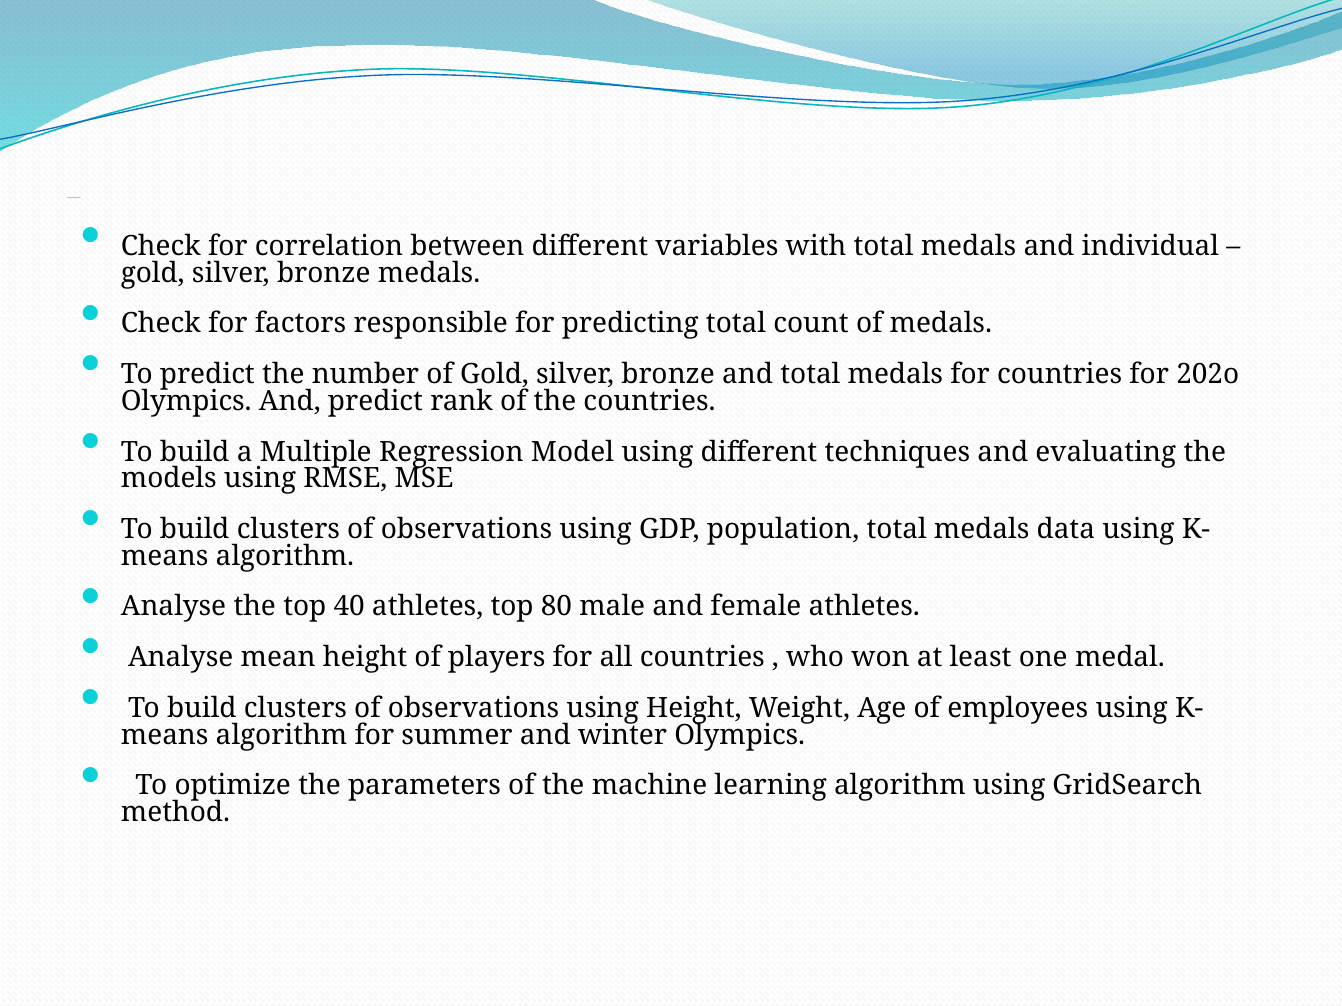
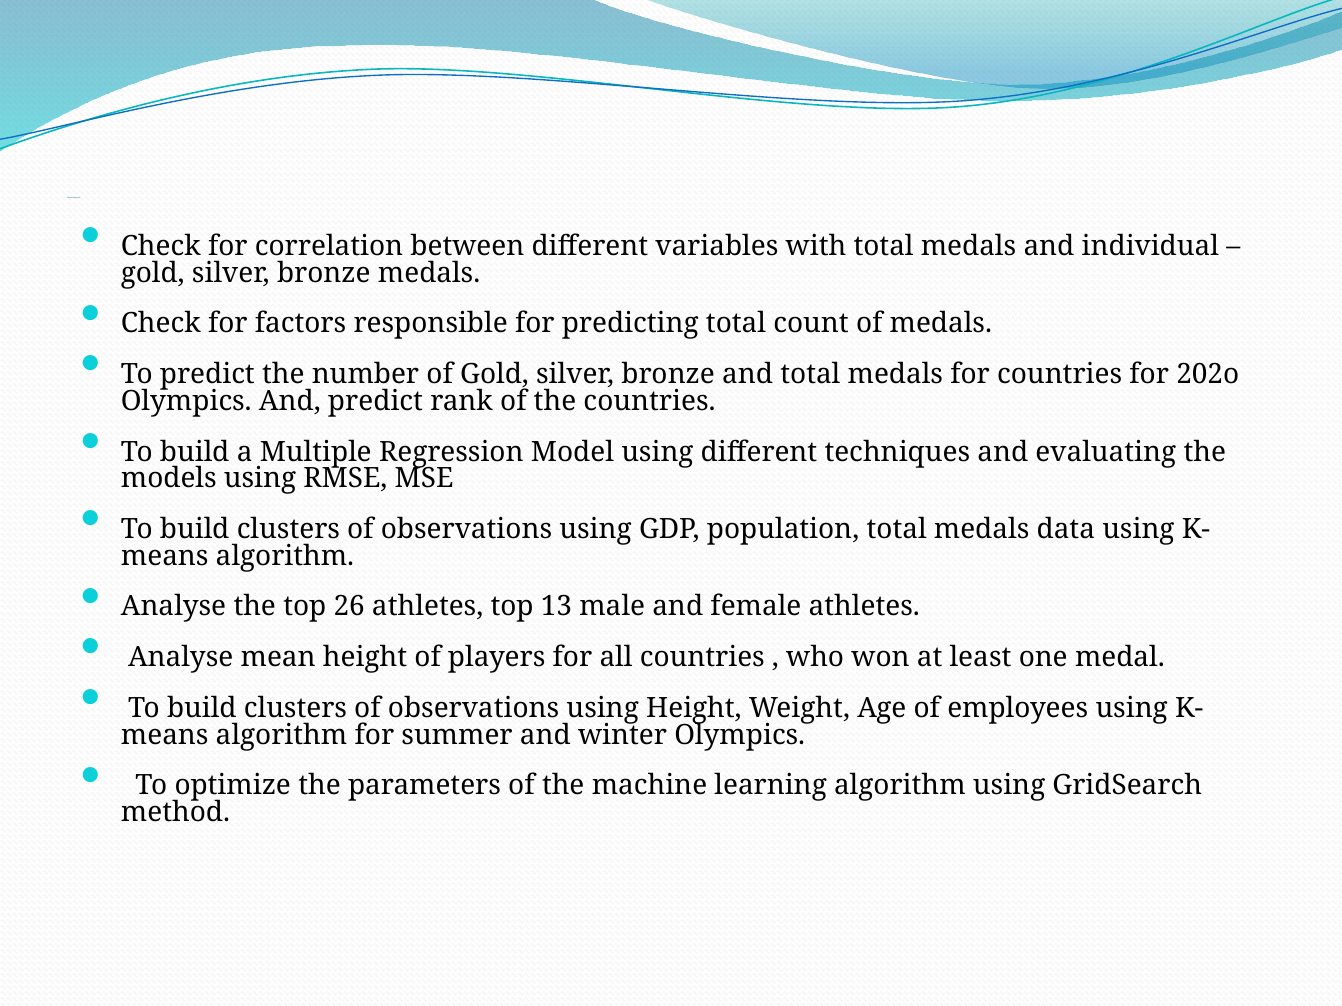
40: 40 -> 26
80: 80 -> 13
